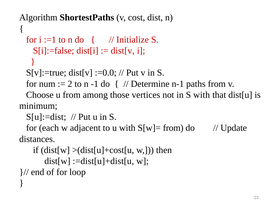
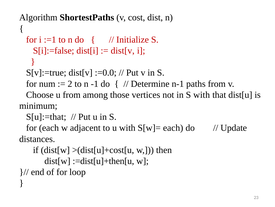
S[u]:=dist: S[u]:=dist -> S[u]:=that
S[w]= from: from -> each
:=dist[u]+dist[u: :=dist[u]+dist[u -> :=dist[u]+then[u
